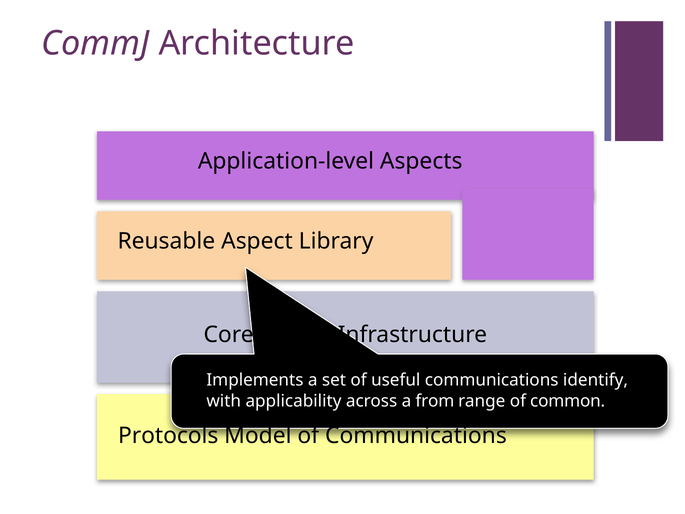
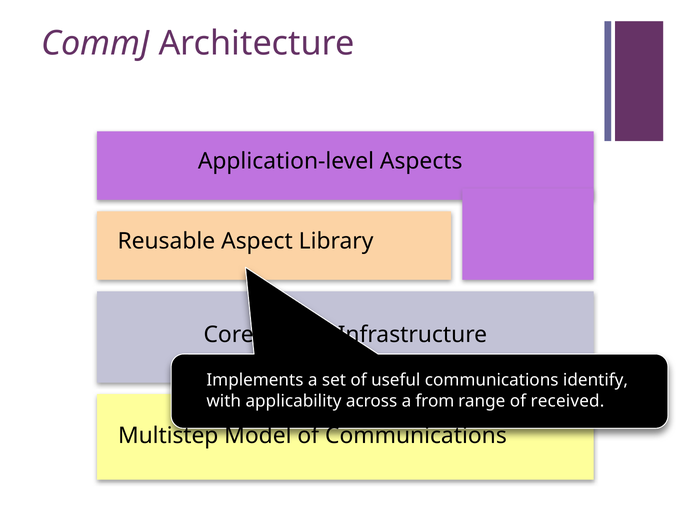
common: common -> received
Protocols: Protocols -> Multistep
